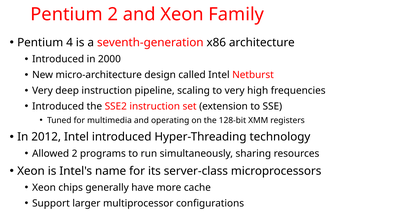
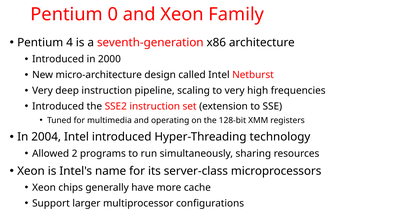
Pentium 2: 2 -> 0
2012: 2012 -> 2004
